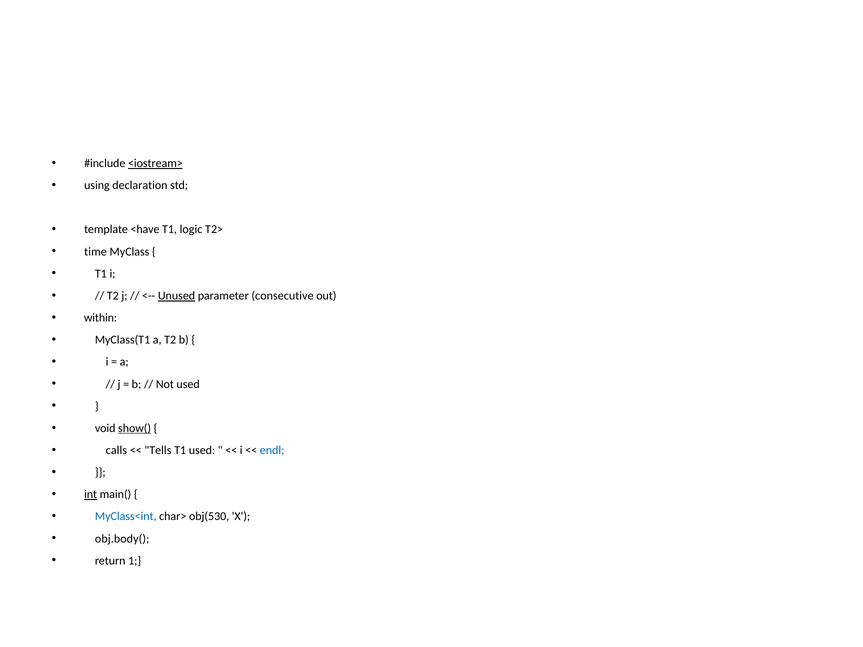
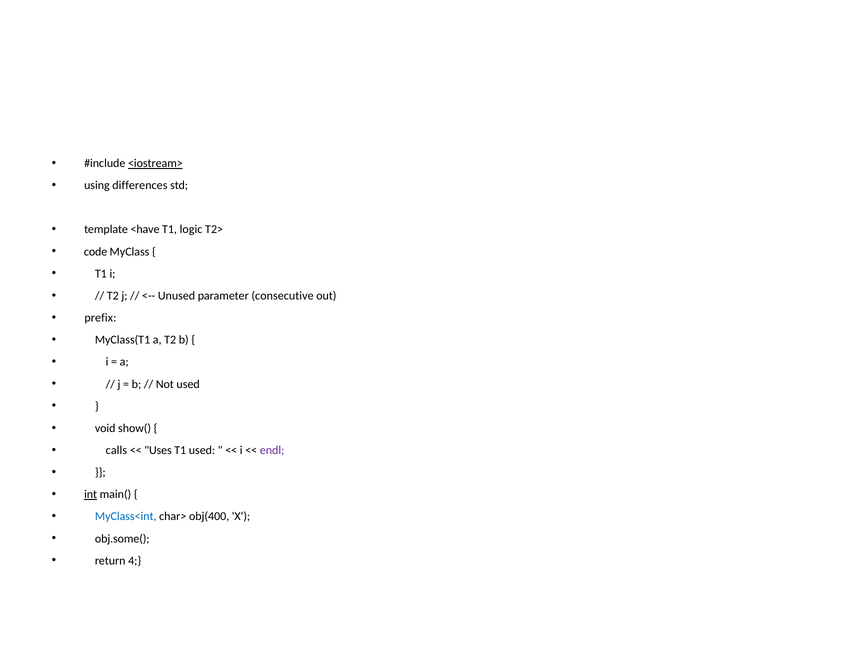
declaration: declaration -> differences
time: time -> code
Unused underline: present -> none
within: within -> prefix
show( underline: present -> none
Tells: Tells -> Uses
endl colour: blue -> purple
obj(530: obj(530 -> obj(400
obj.body(: obj.body( -> obj.some(
1: 1 -> 4
